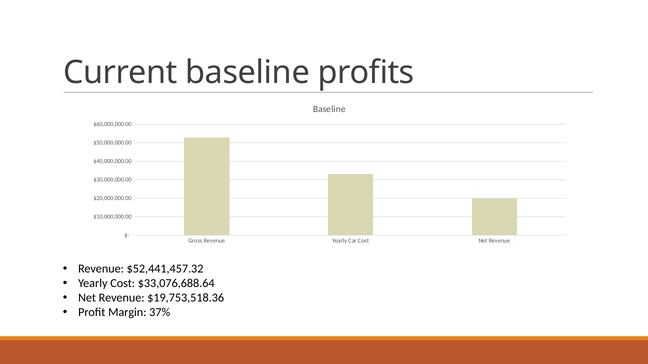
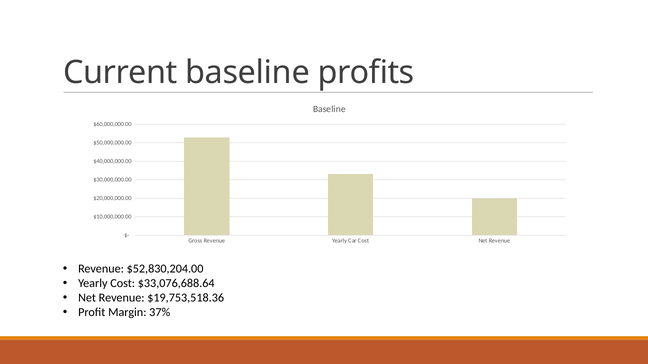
$52,441,457.32: $52,441,457.32 -> $52,830,204.00
